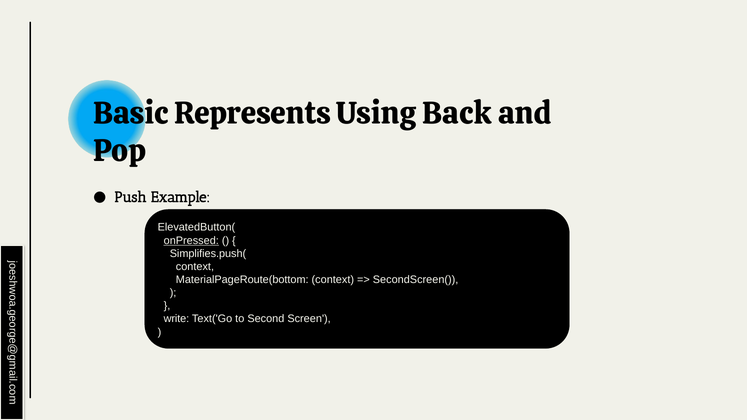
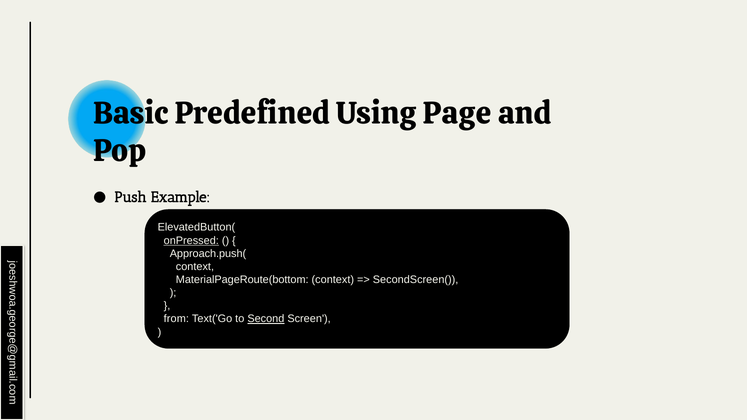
Represents: Represents -> Predefined
Back: Back -> Page
Simplifies.push(: Simplifies.push( -> Approach.push(
write: write -> from
Second underline: none -> present
